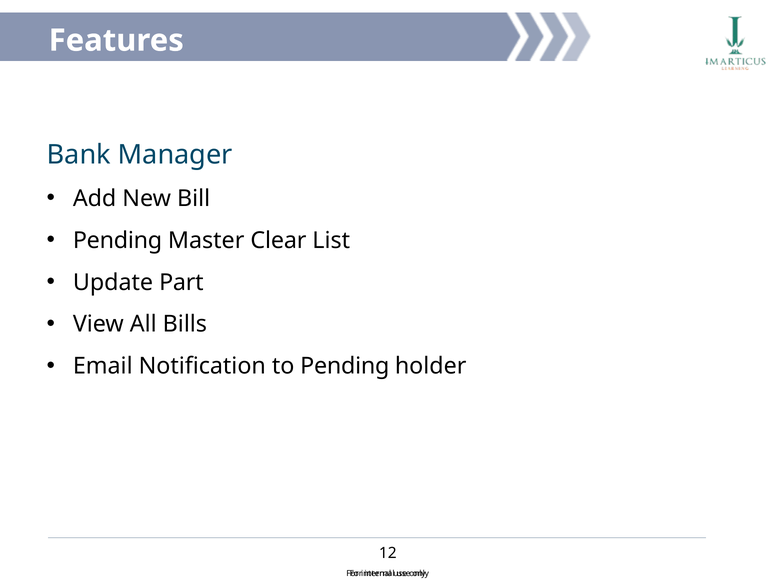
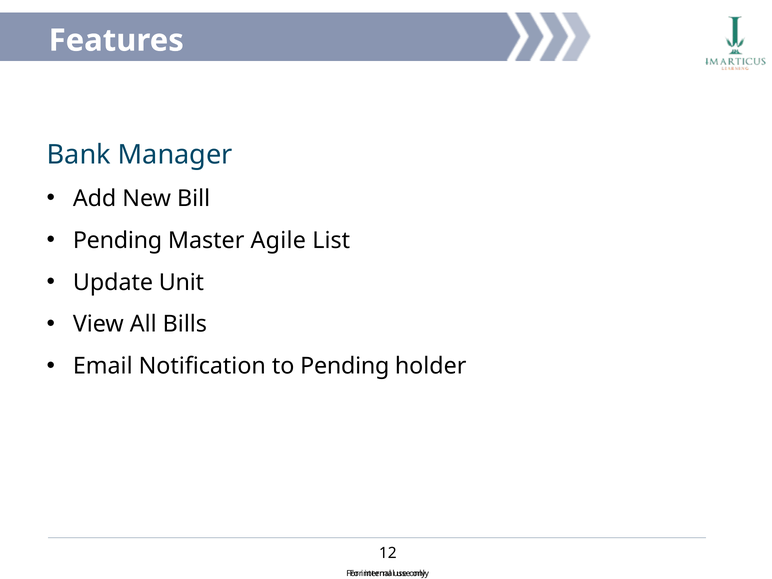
Clear: Clear -> Agile
Part: Part -> Unit
